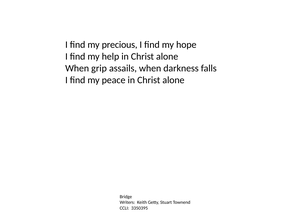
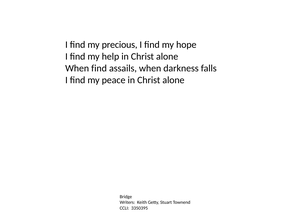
When grip: grip -> find
